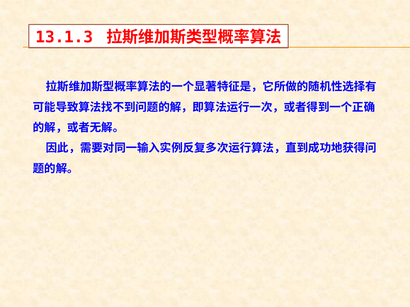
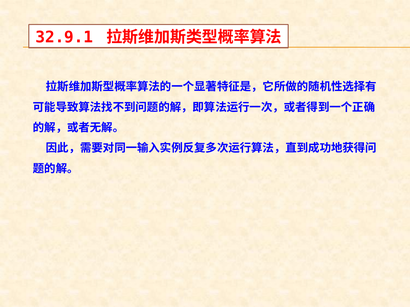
13.1.3: 13.1.3 -> 32.9.1
